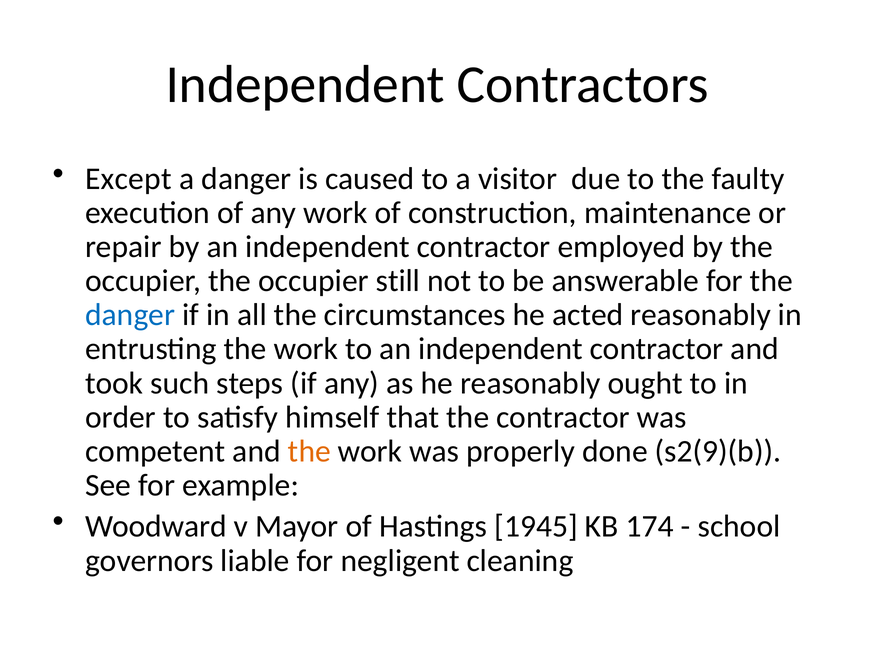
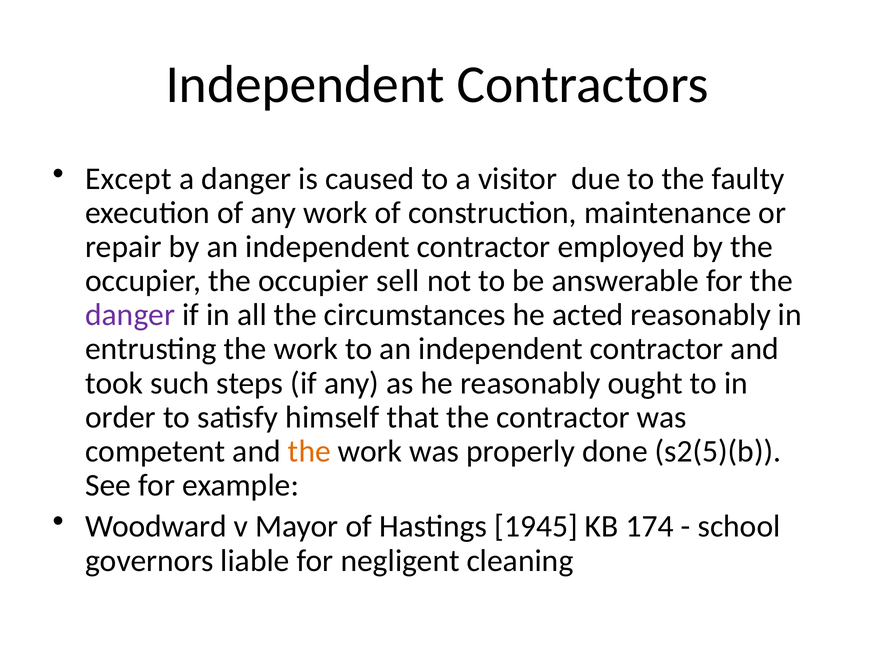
still: still -> sell
danger at (130, 315) colour: blue -> purple
s2(9)(b: s2(9)(b -> s2(5)(b
